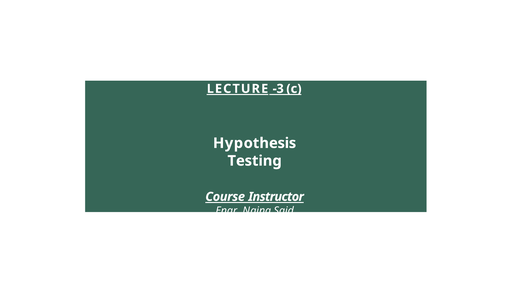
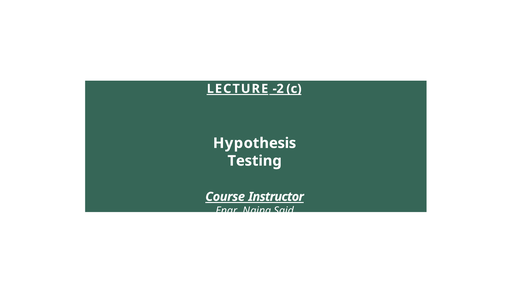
-3: -3 -> -2
